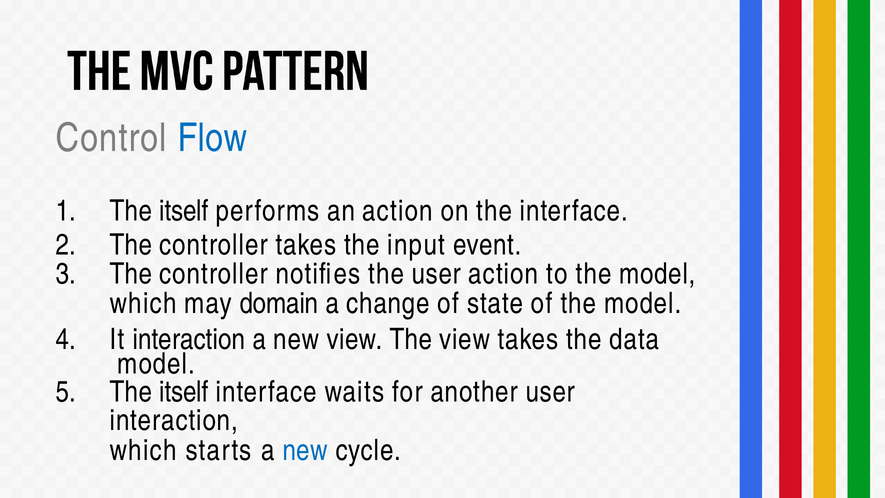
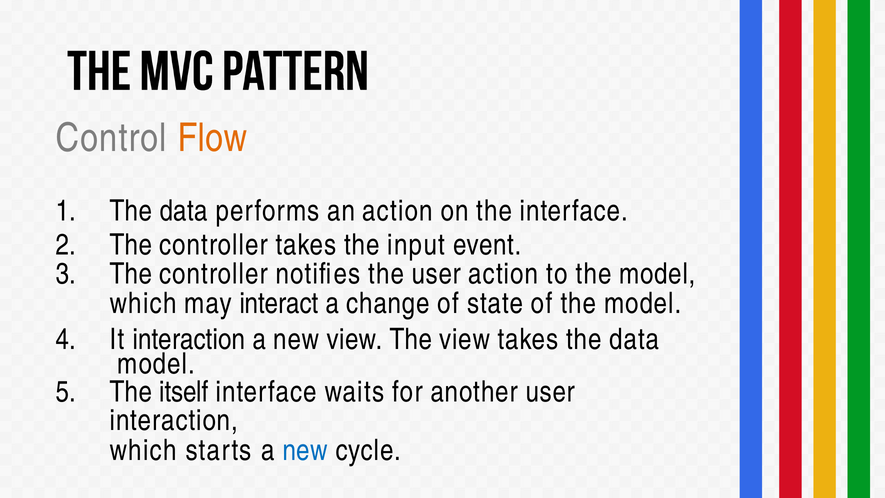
Flow colour: blue -> orange
itself at (184, 211): itself -> data
domain: domain -> interact
